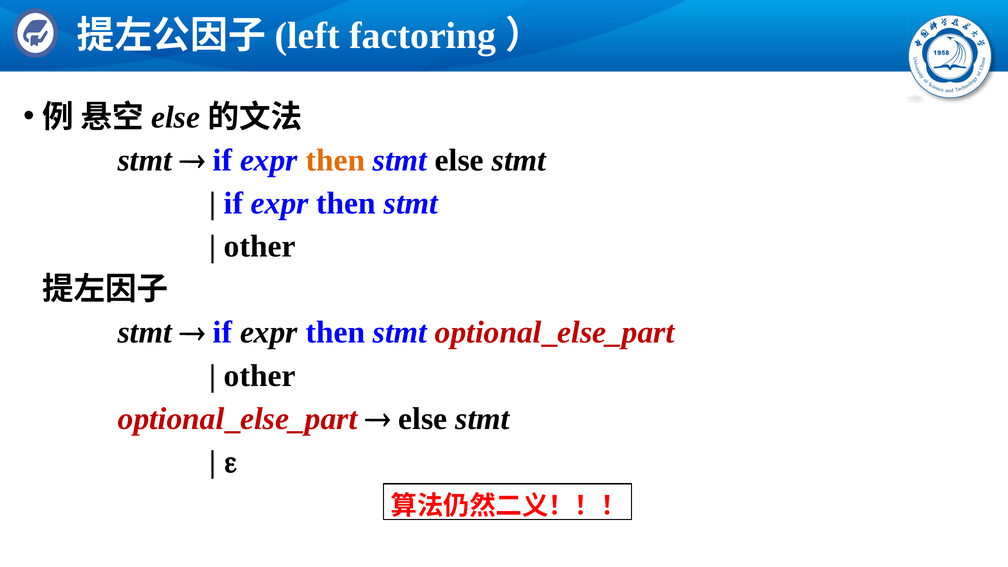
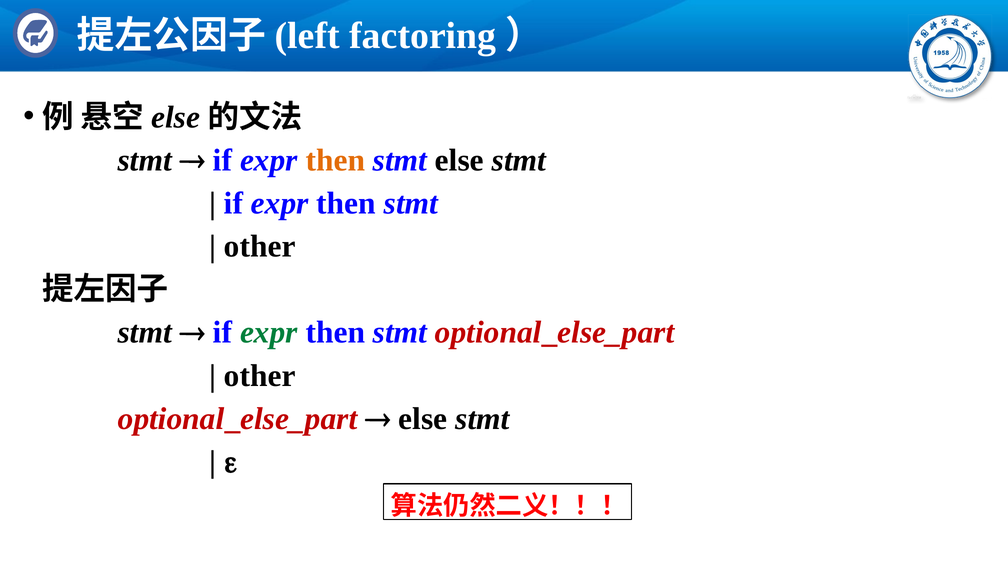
expr at (269, 333) colour: black -> green
